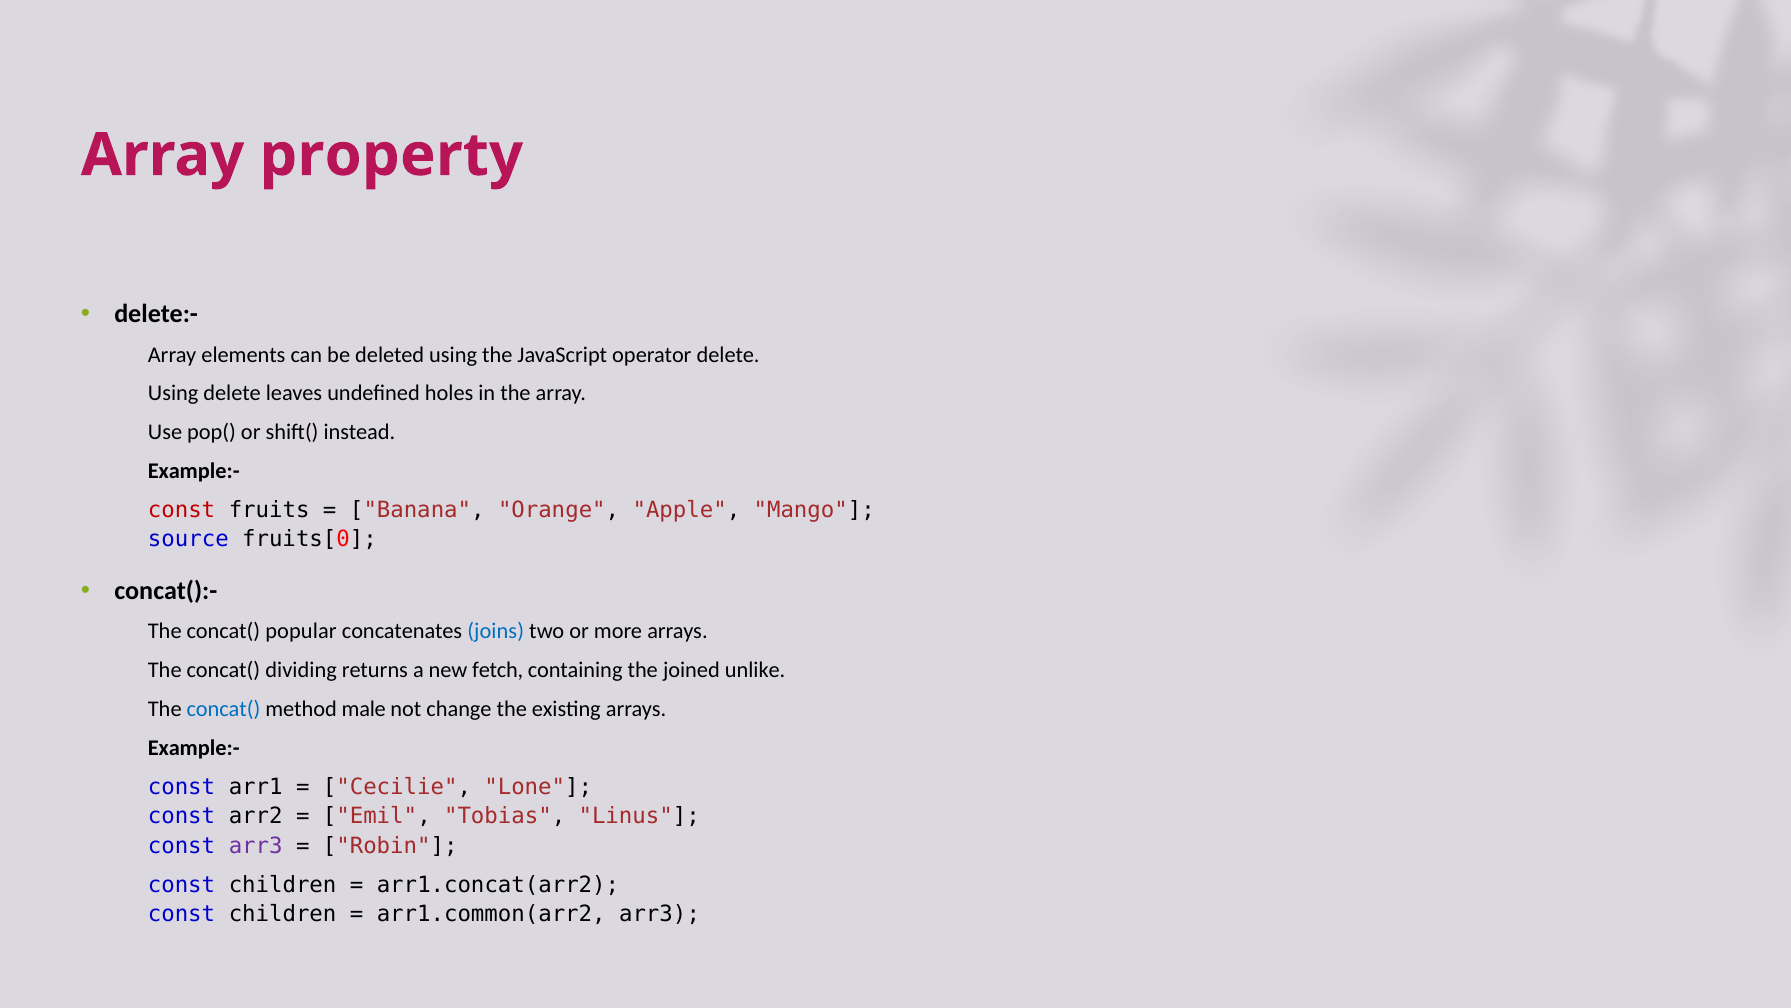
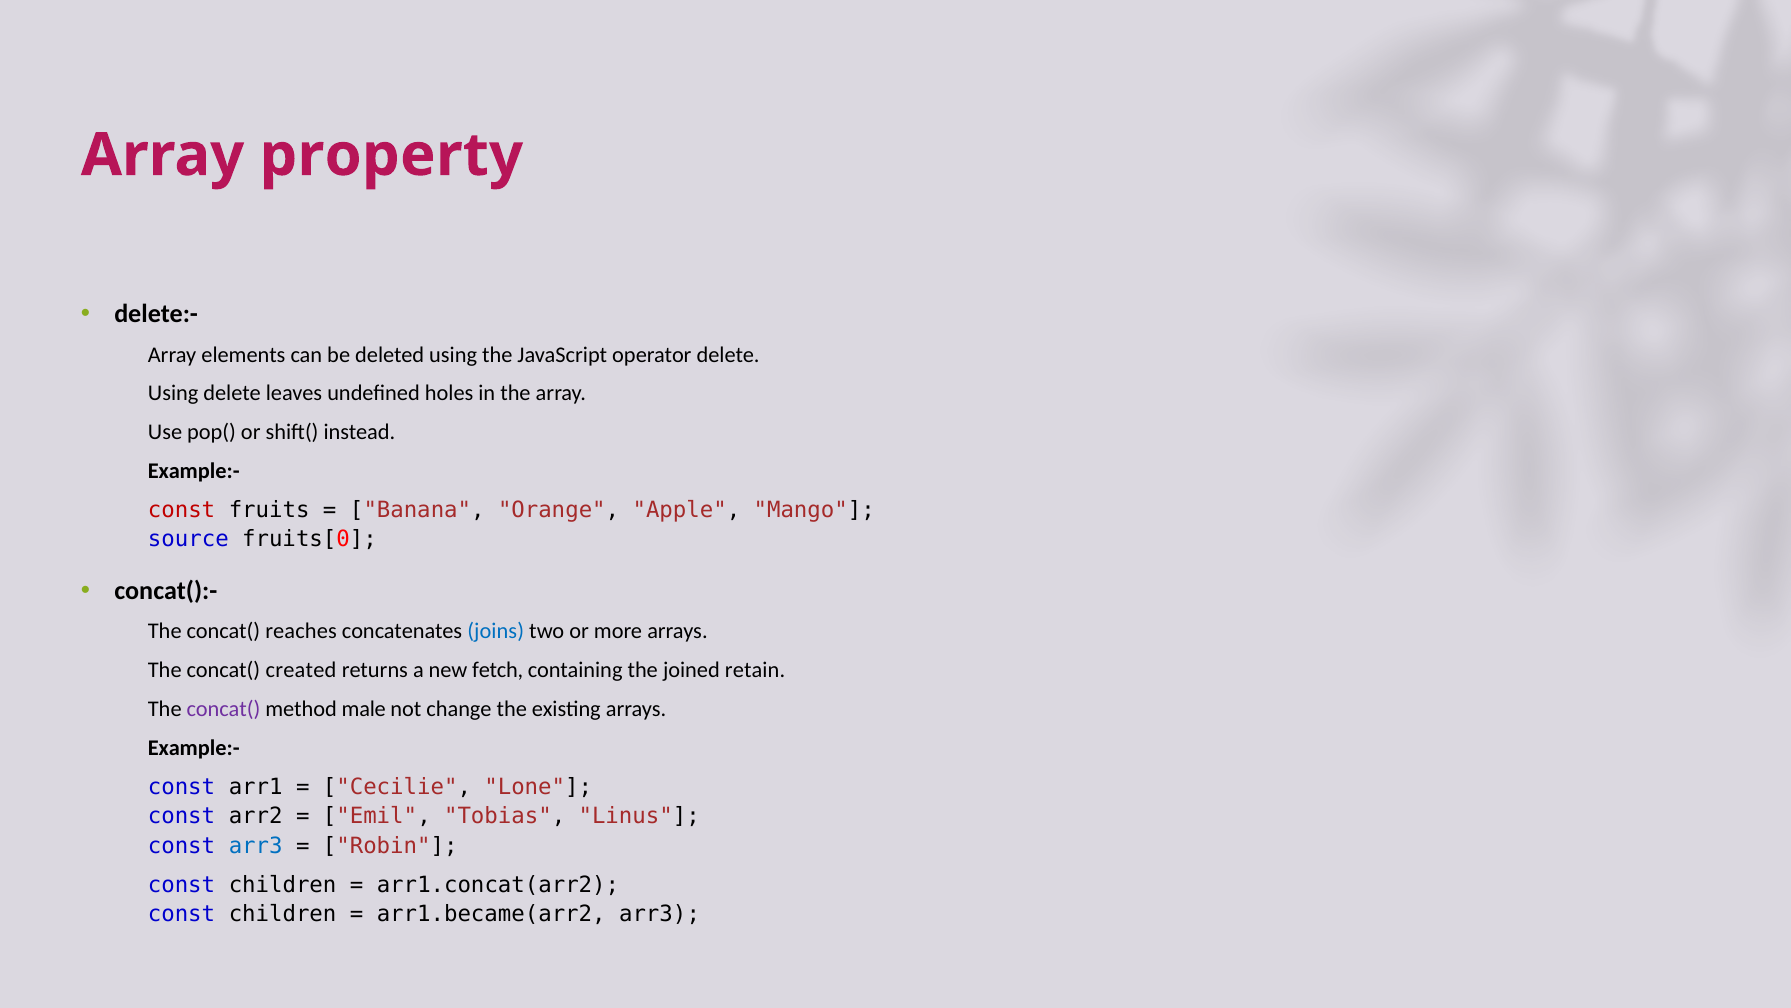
popular: popular -> reaches
dividing: dividing -> created
unlike: unlike -> retain
concat( at (223, 709) colour: blue -> purple
arr3 at (256, 846) colour: purple -> blue
arr1.common(arr2: arr1.common(arr2 -> arr1.became(arr2
